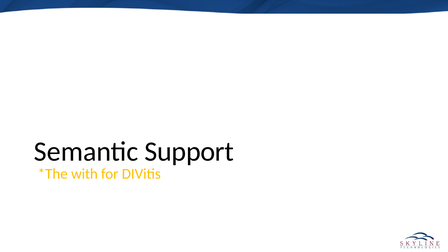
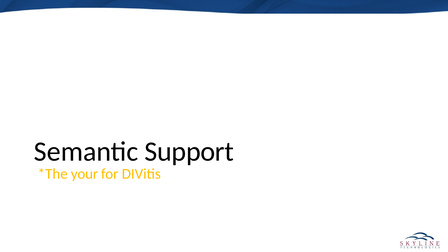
with: with -> your
